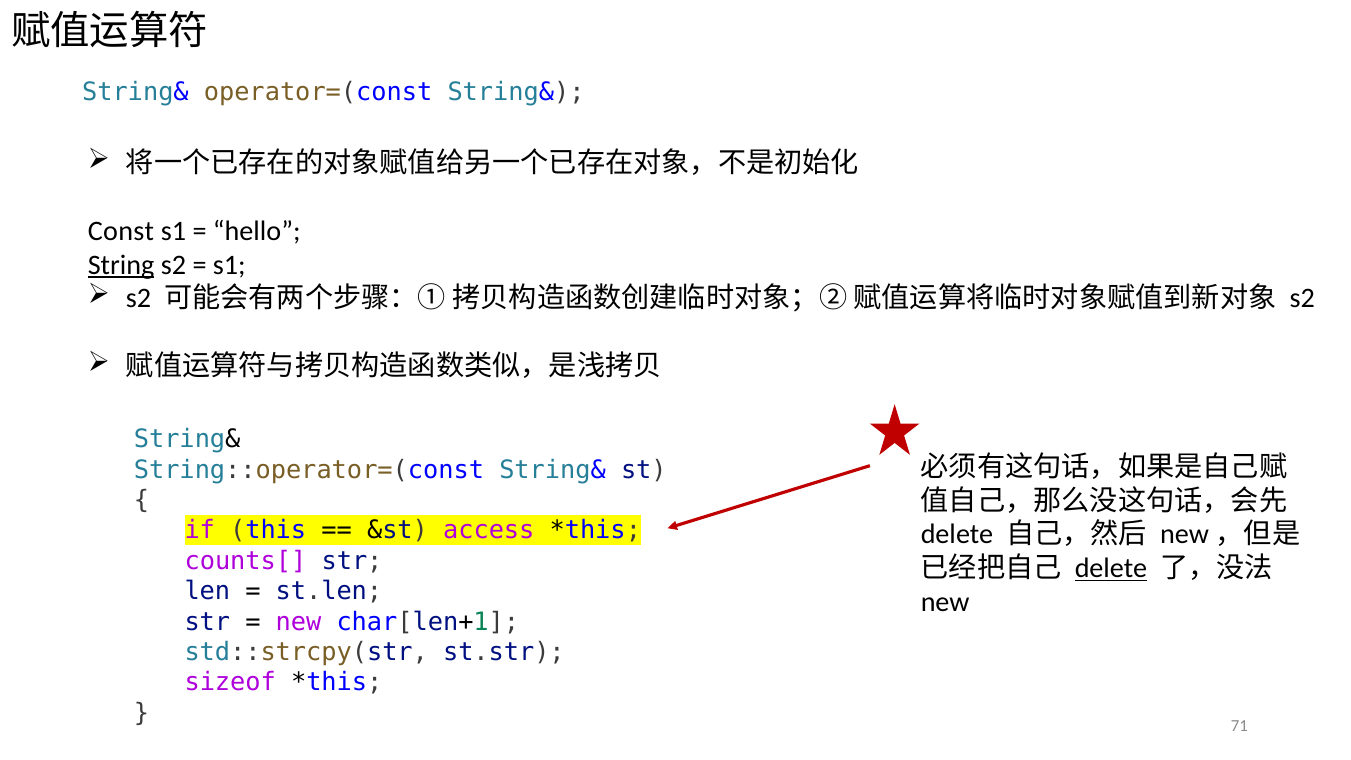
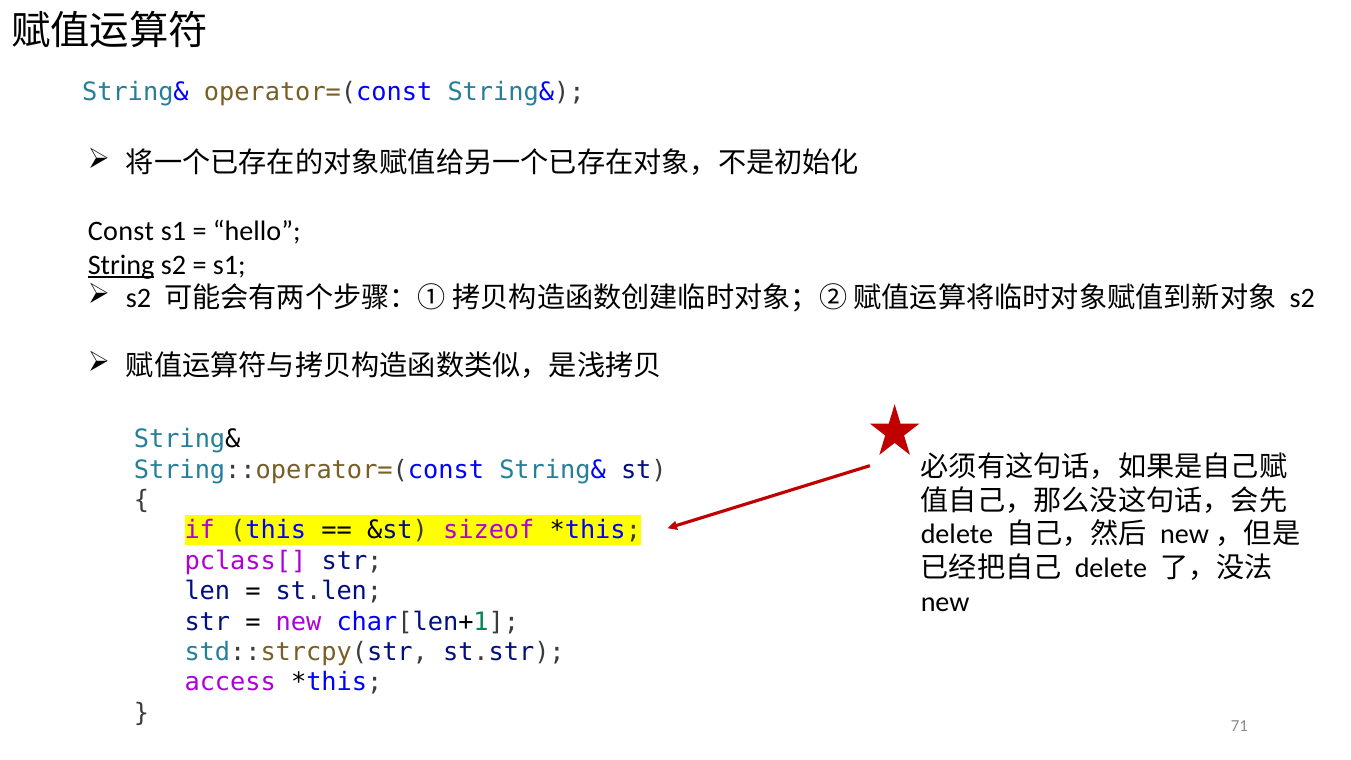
access: access -> sizeof
counts[: counts[ -> pclass[
delete at (1111, 568) underline: present -> none
sizeof: sizeof -> access
